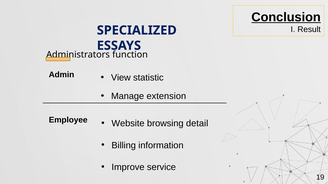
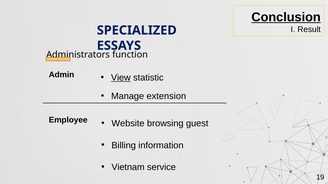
View underline: none -> present
detail: detail -> guest
Improve: Improve -> Vietnam
